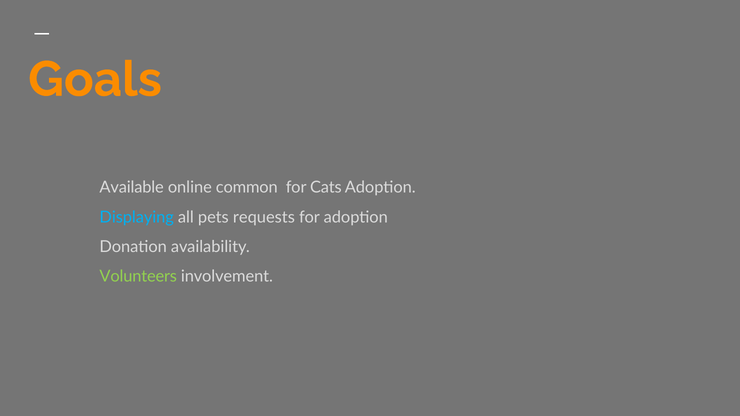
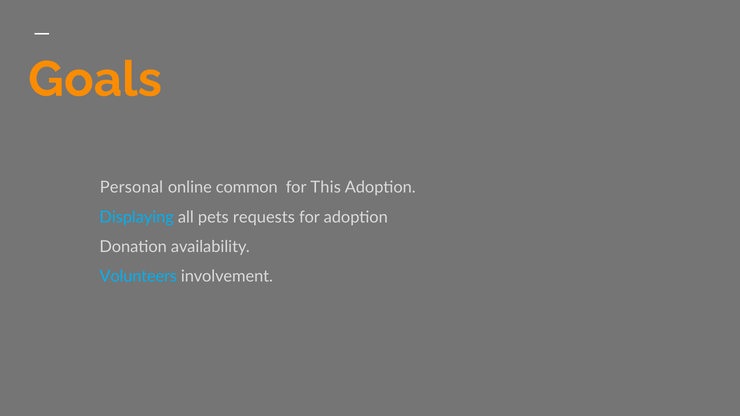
Available: Available -> Personal
Cats: Cats -> This
Volunteers colour: light green -> light blue
